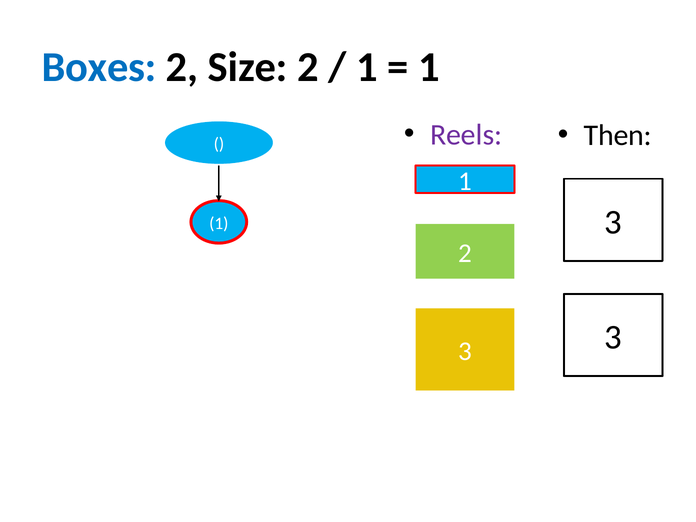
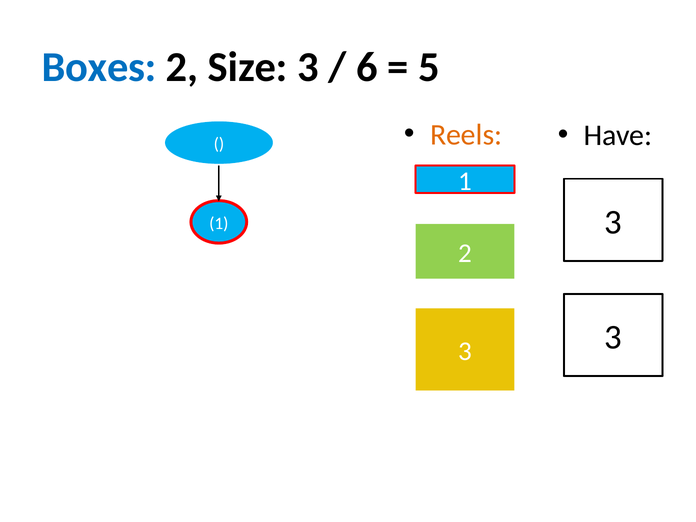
Size 2: 2 -> 3
1 at (367, 67): 1 -> 6
1 at (429, 67): 1 -> 5
Reels colour: purple -> orange
Then: Then -> Have
